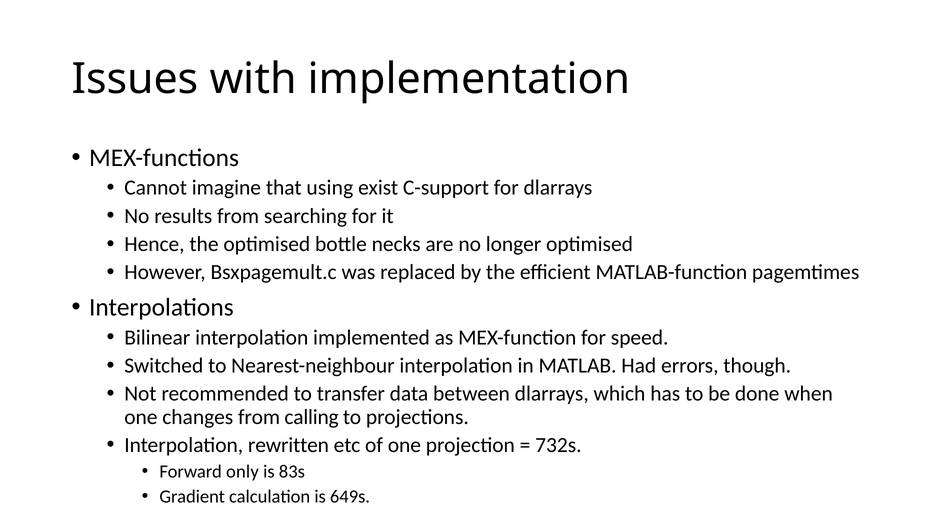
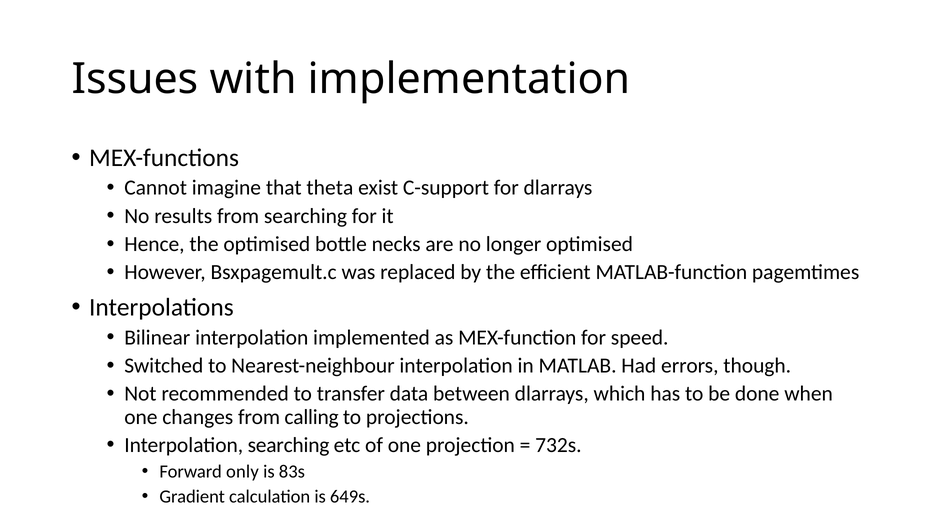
using: using -> theta
Interpolation rewritten: rewritten -> searching
